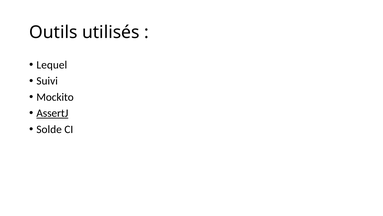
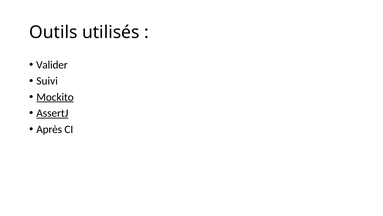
Lequel: Lequel -> Valider
Mockito underline: none -> present
Solde: Solde -> Après
